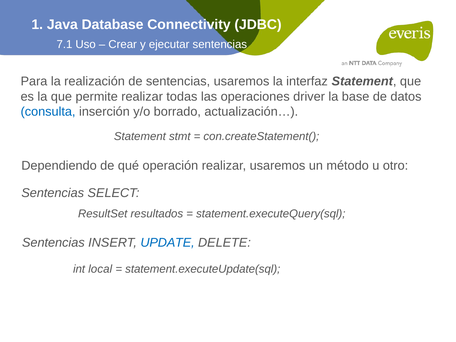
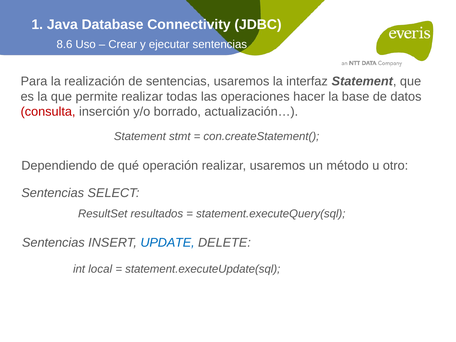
7.1: 7.1 -> 8.6
driver: driver -> hacer
consulta colour: blue -> red
